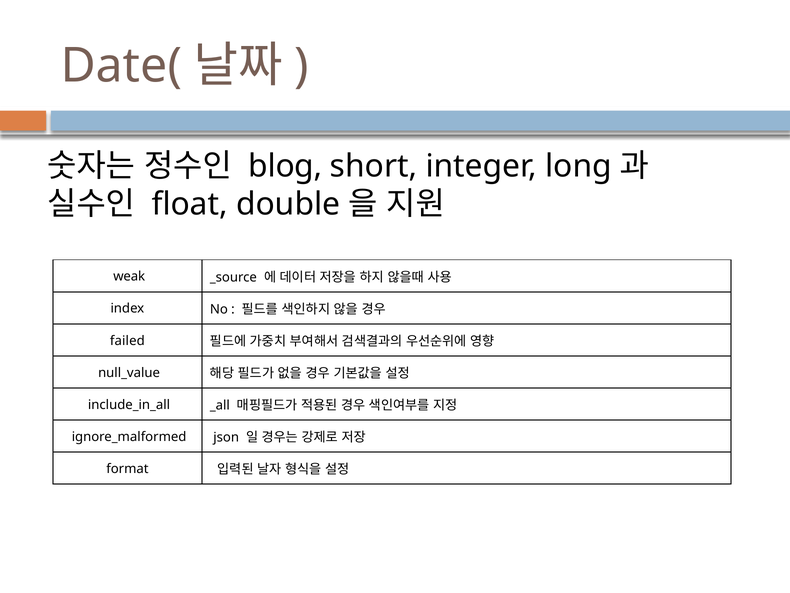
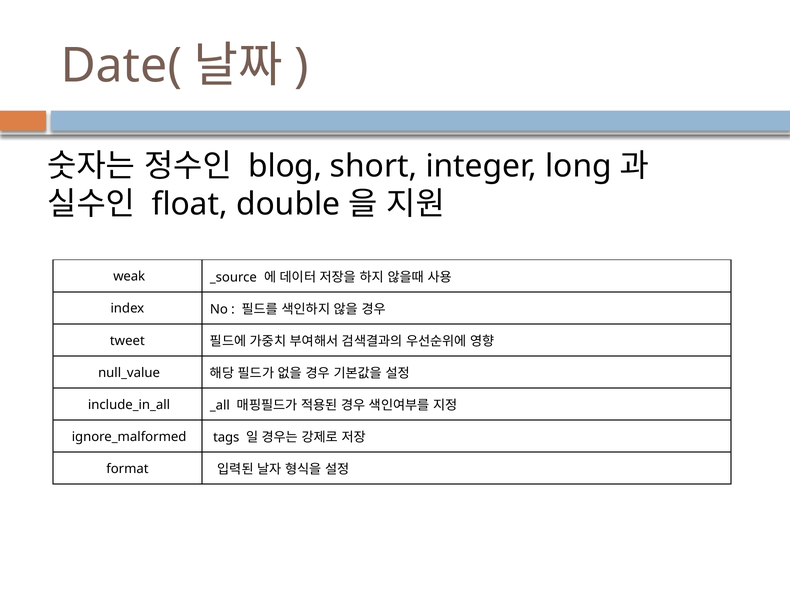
failed: failed -> tweet
json: json -> tags
